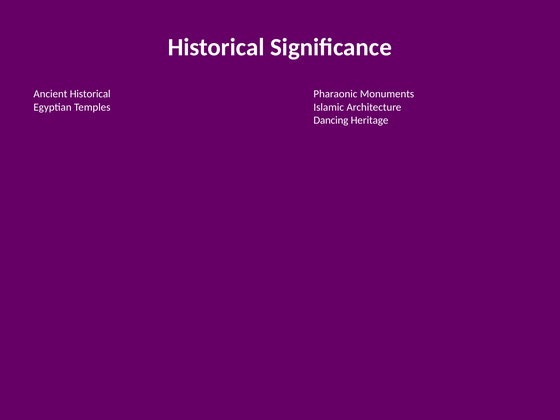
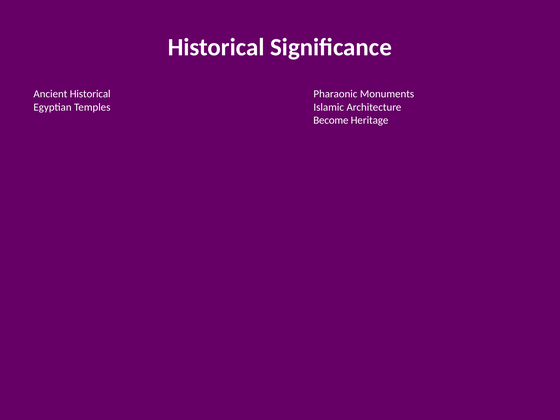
Dancing: Dancing -> Become
